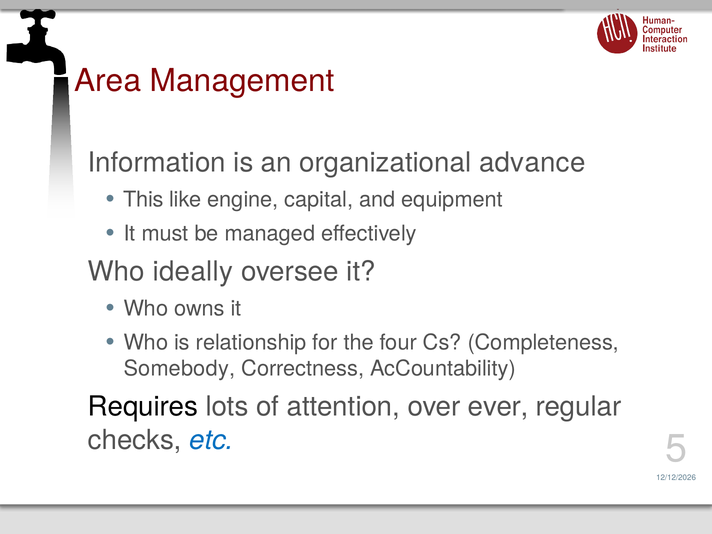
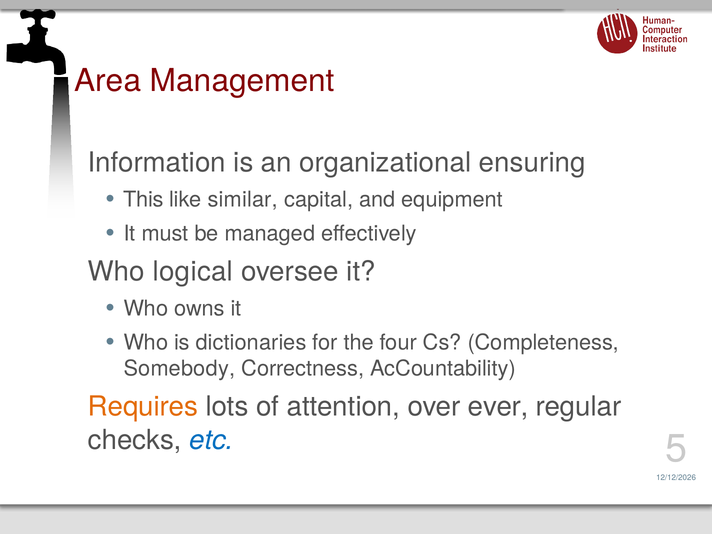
advance: advance -> ensuring
engine: engine -> similar
ideally: ideally -> logical
relationship: relationship -> dictionaries
Requires colour: black -> orange
